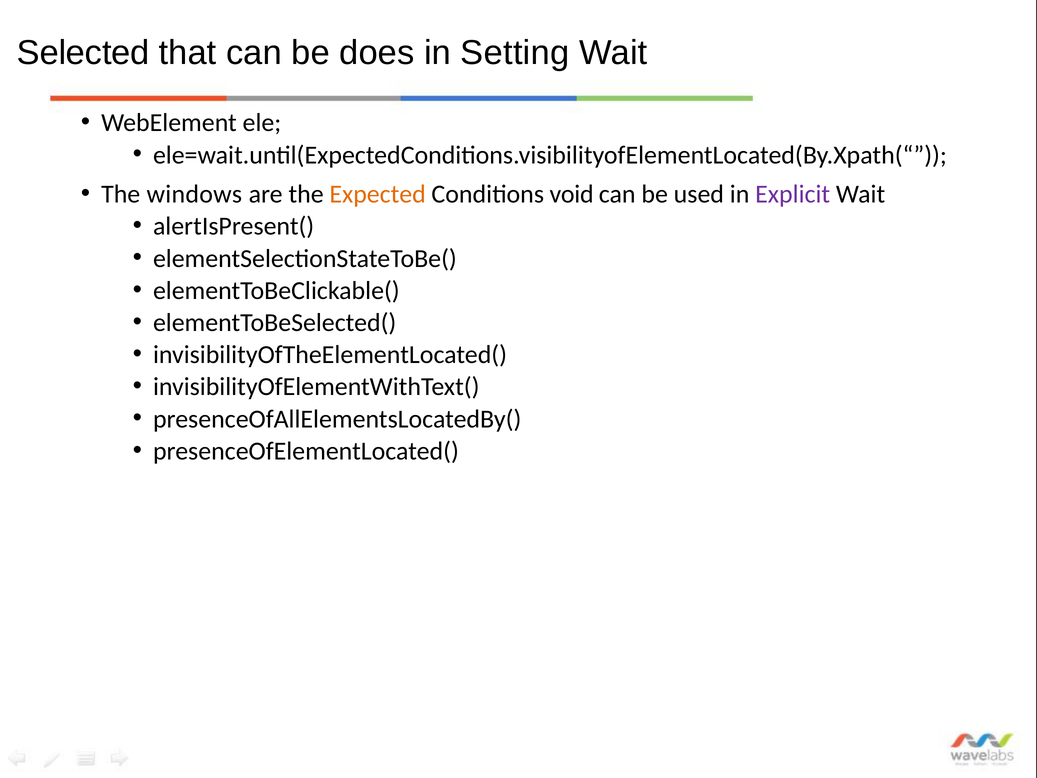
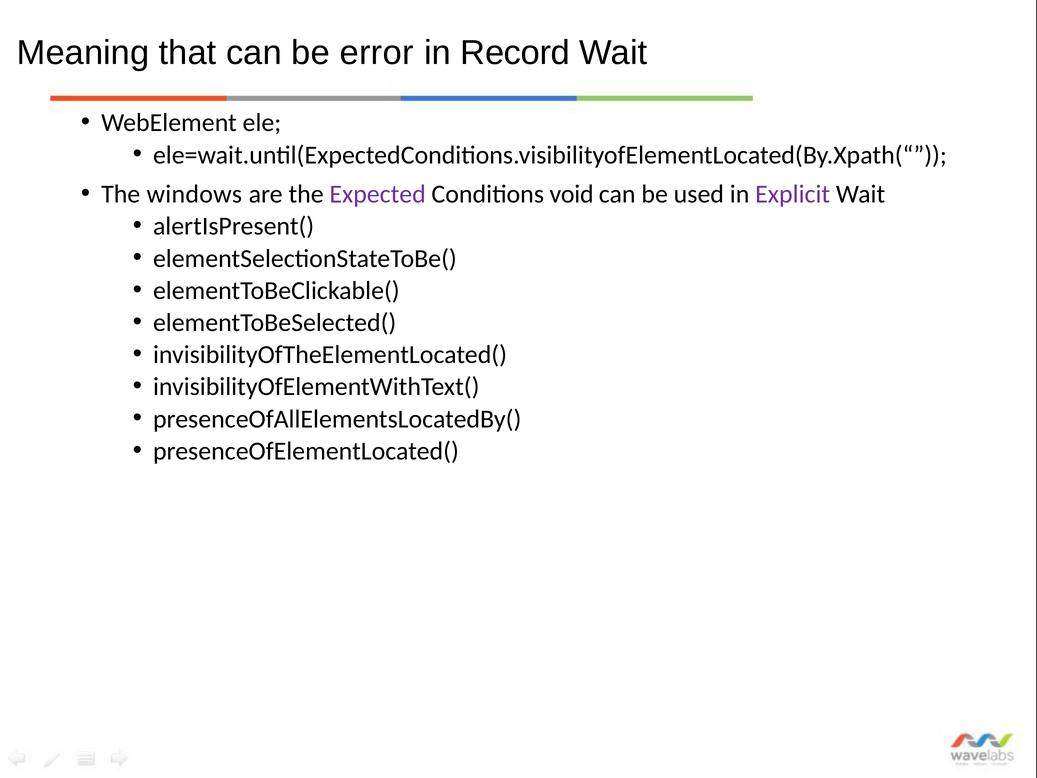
Selected: Selected -> Meaning
does: does -> error
Setting: Setting -> Record
Expected colour: orange -> purple
